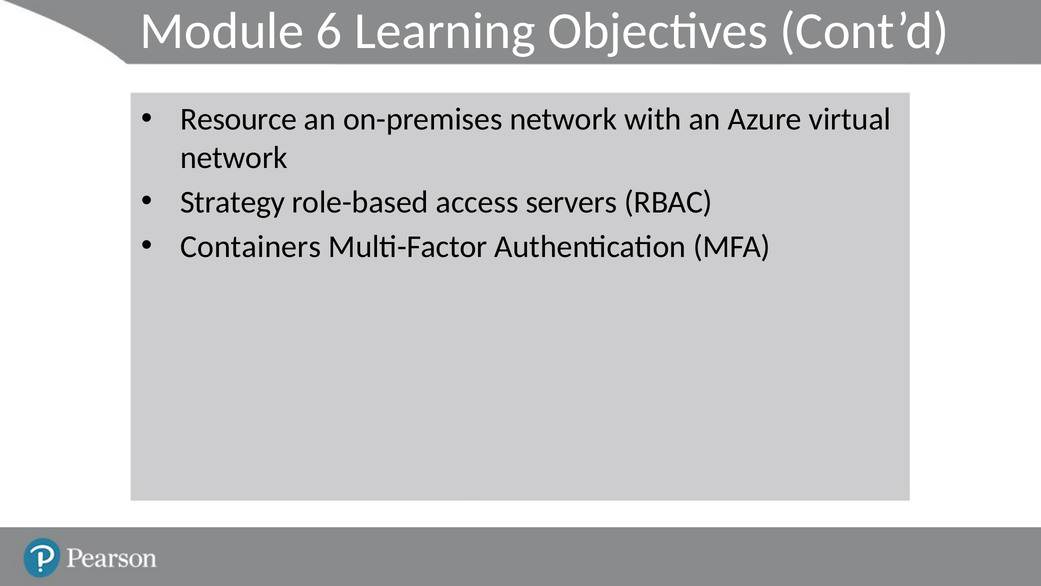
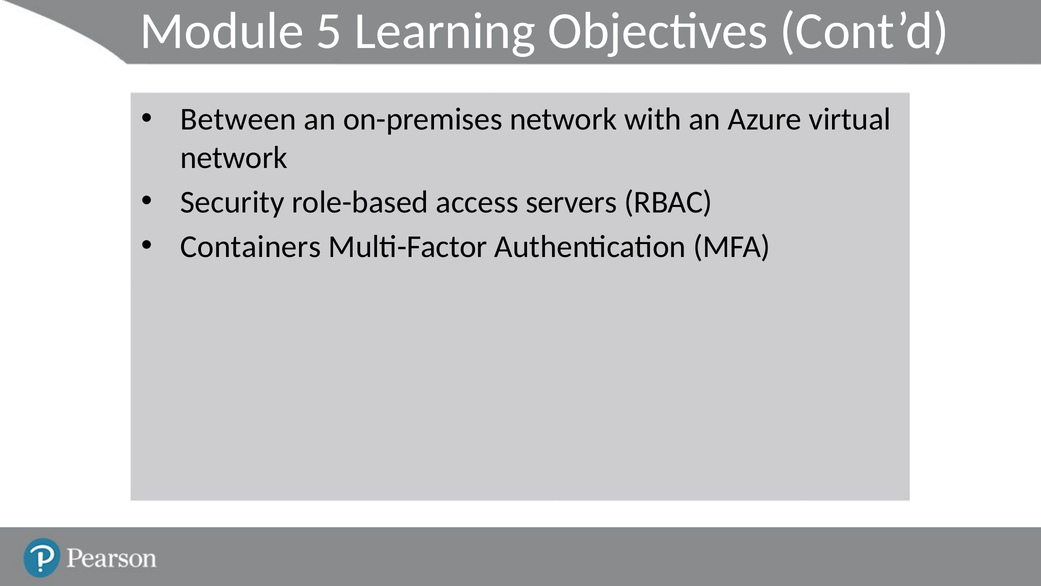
6: 6 -> 5
Resource: Resource -> Between
Strategy: Strategy -> Security
